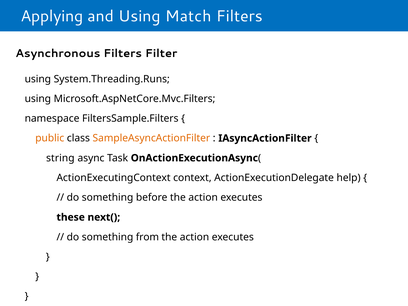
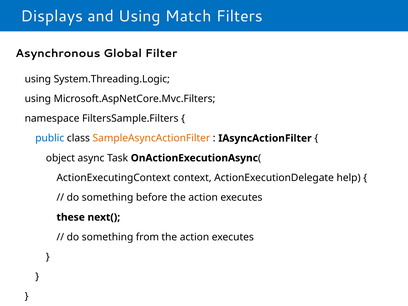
Applying: Applying -> Displays
Asynchronous Filters: Filters -> Global
System.Threading.Runs: System.Threading.Runs -> System.Threading.Logic
public colour: orange -> blue
string: string -> object
